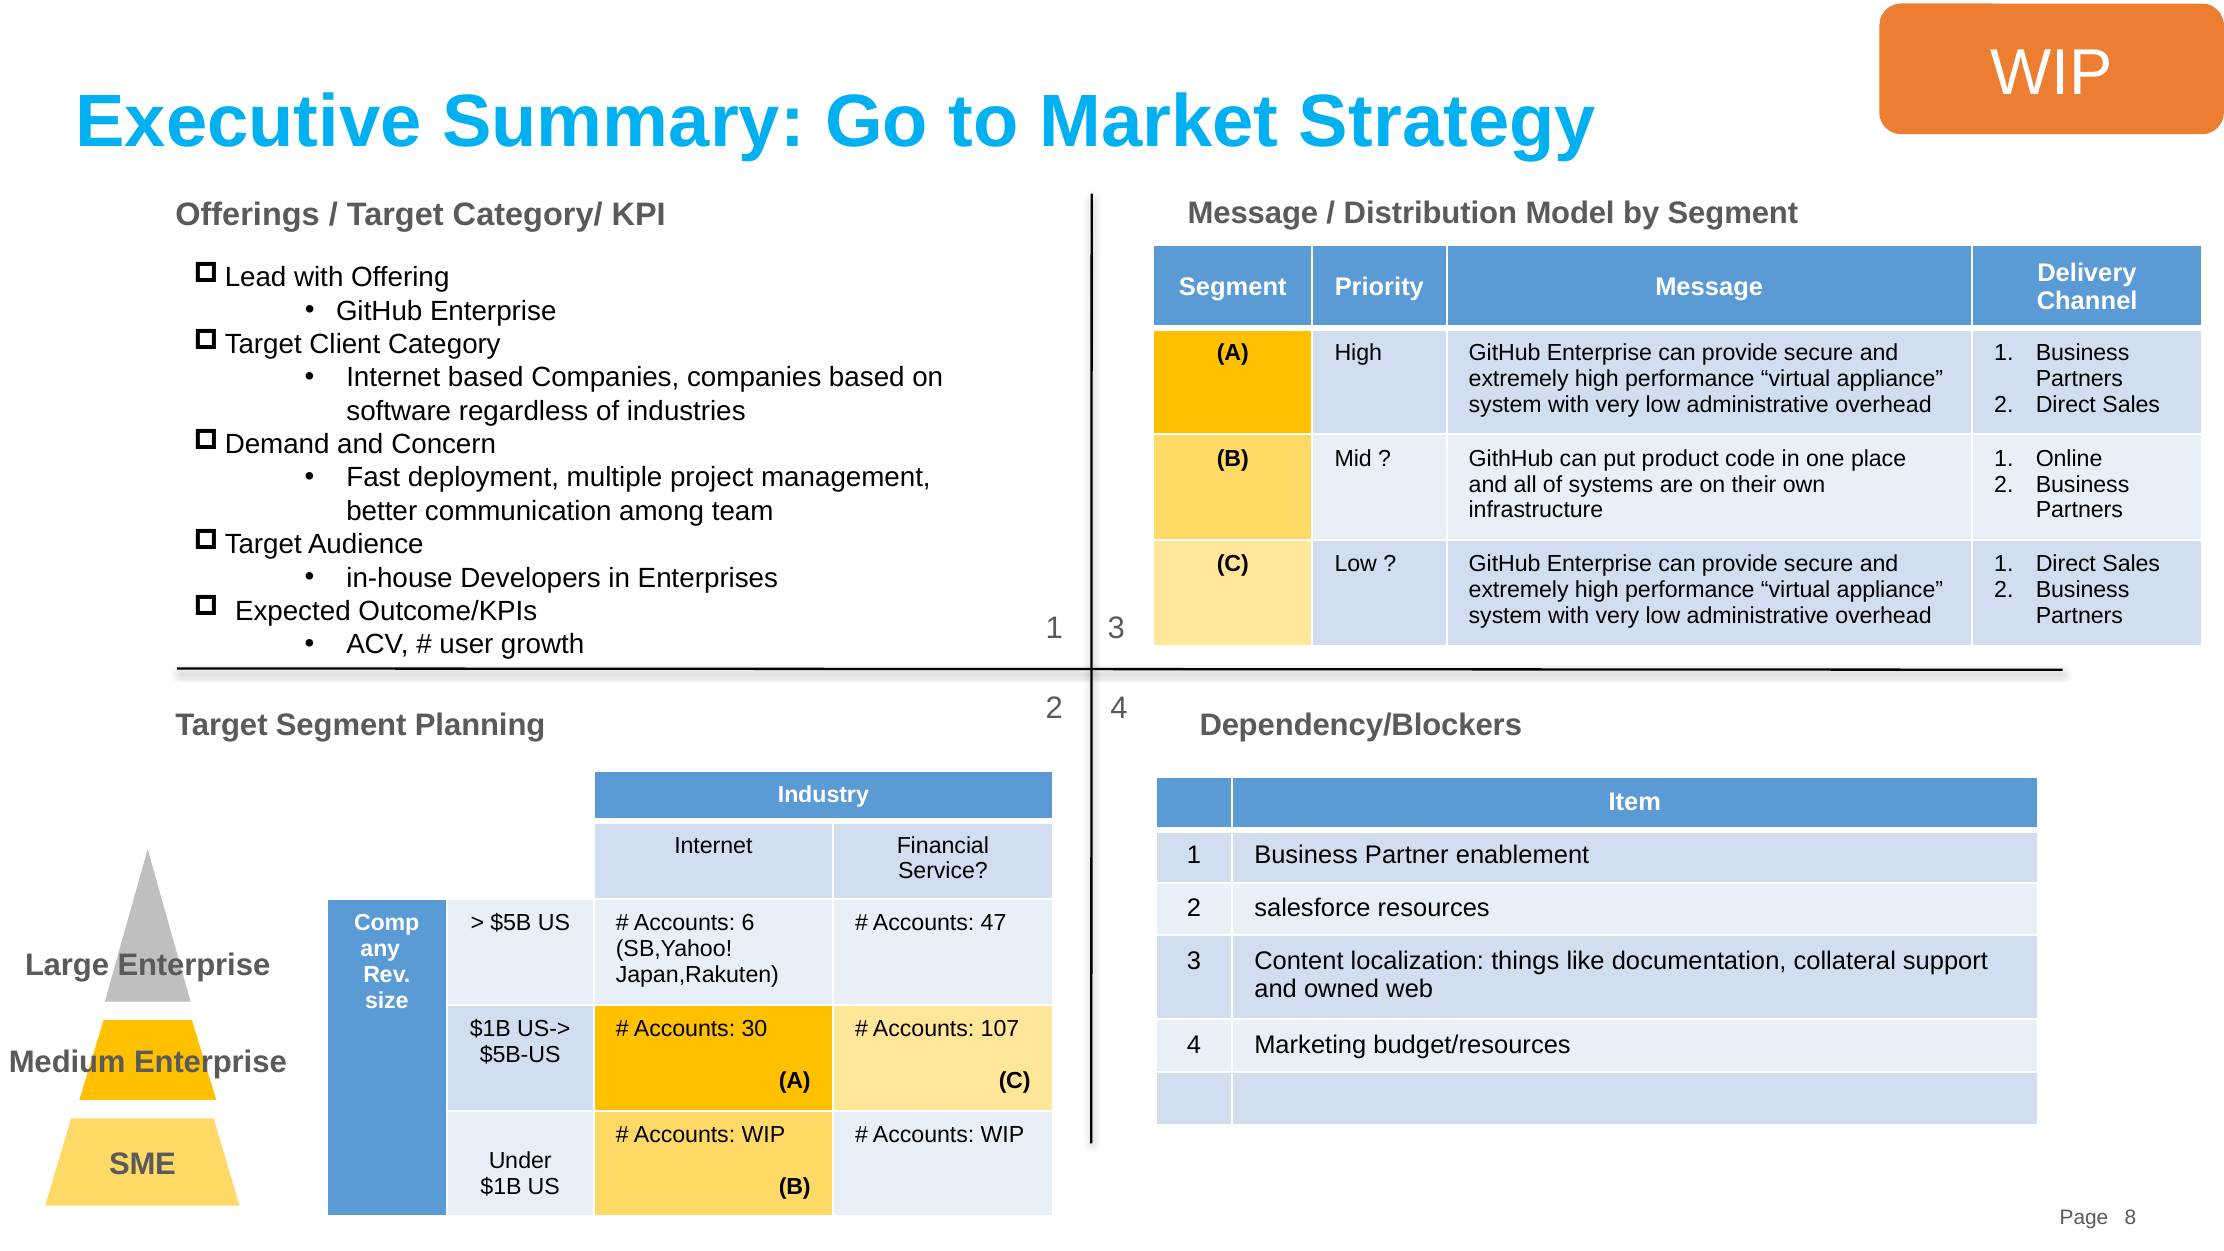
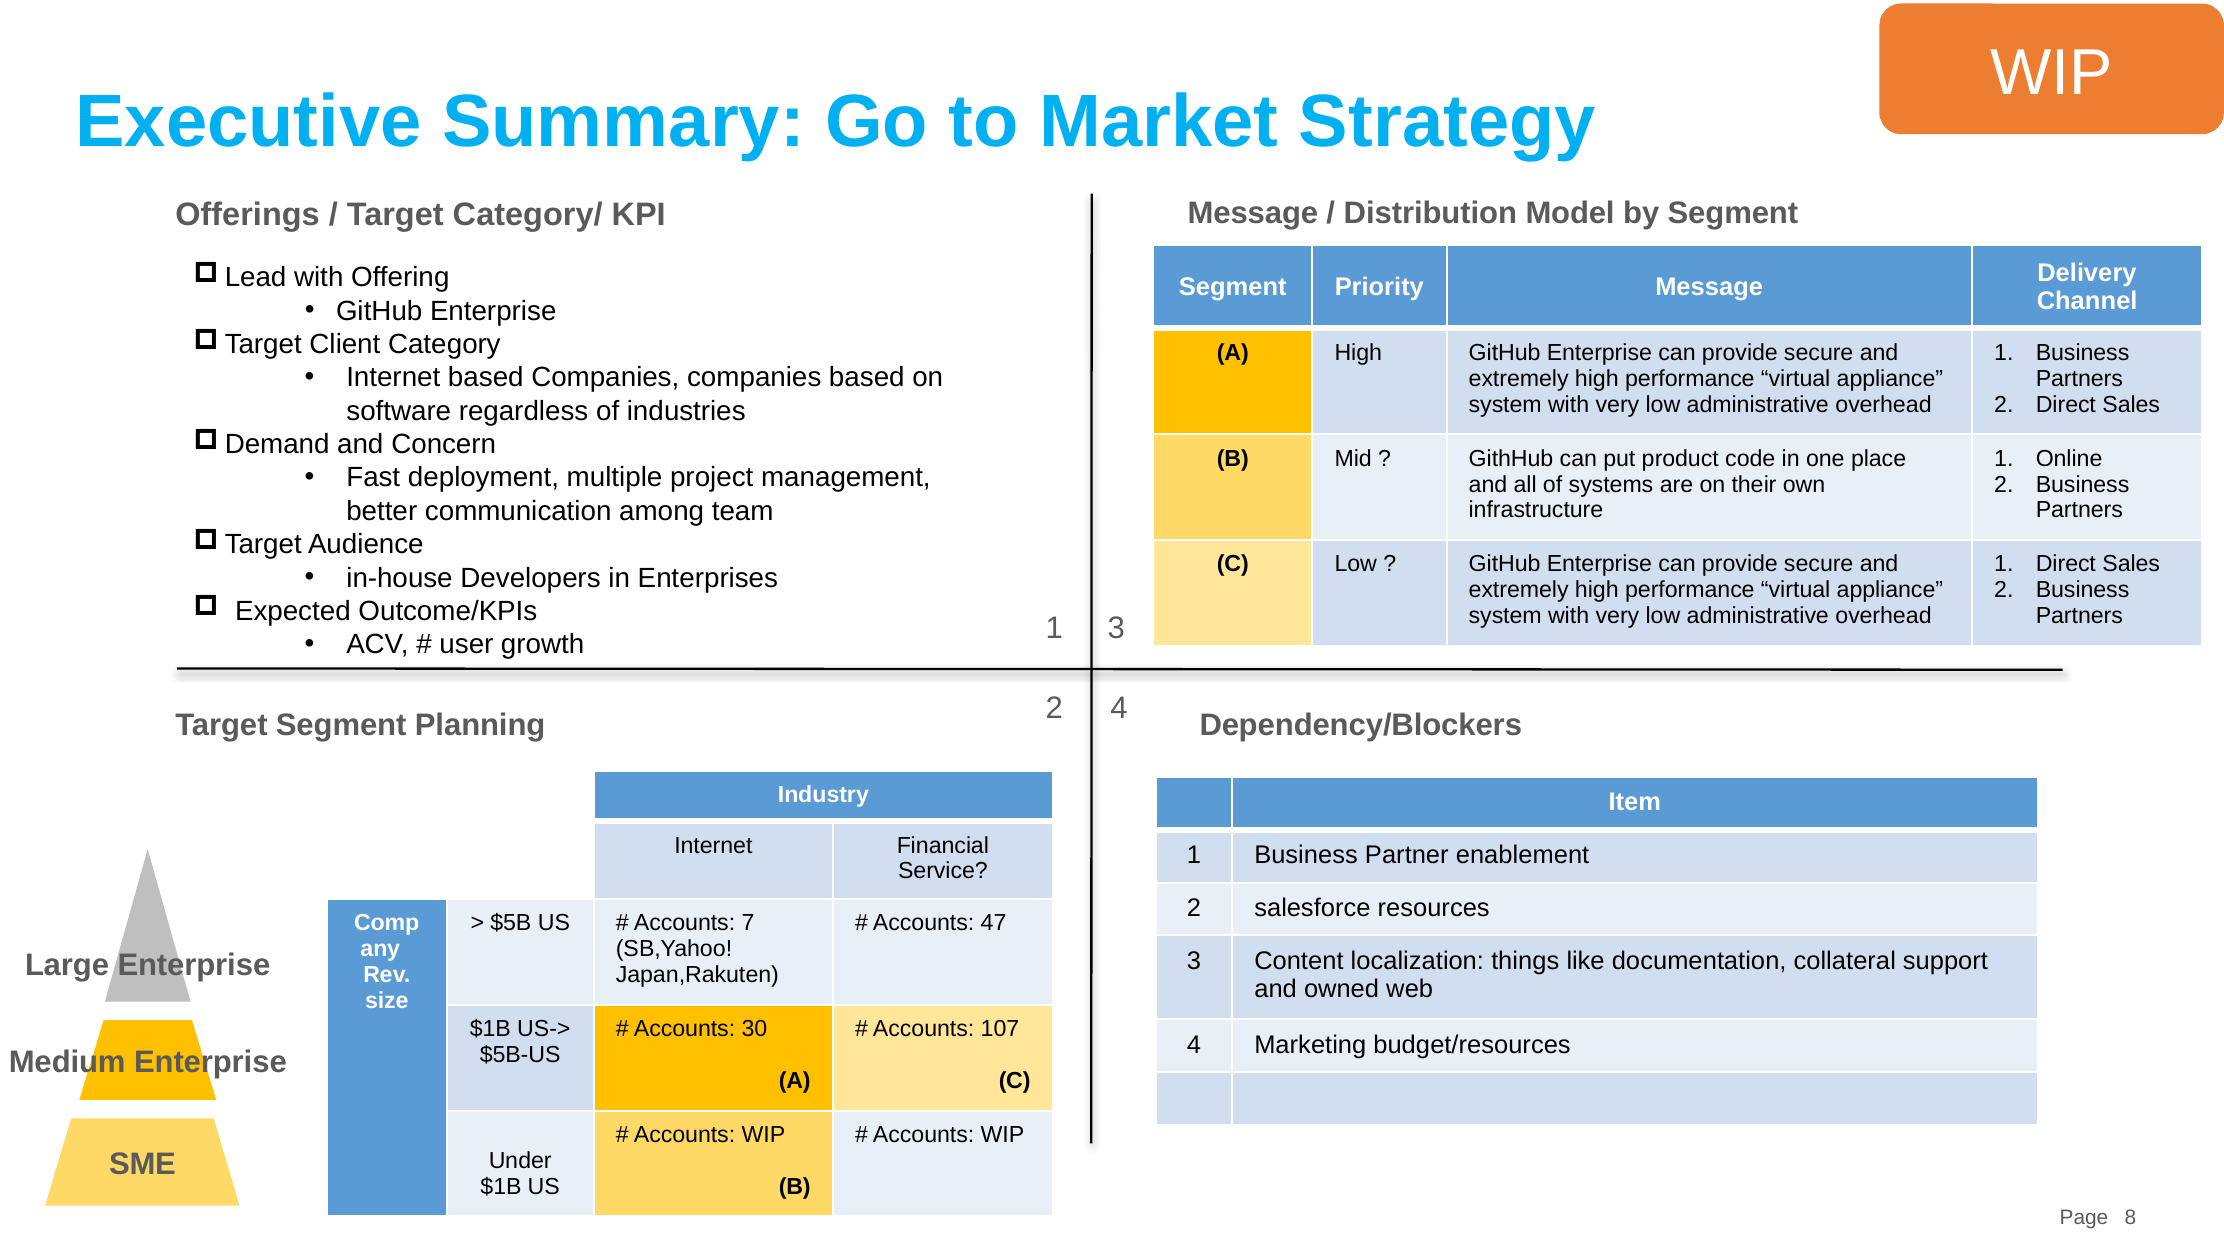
6: 6 -> 7
